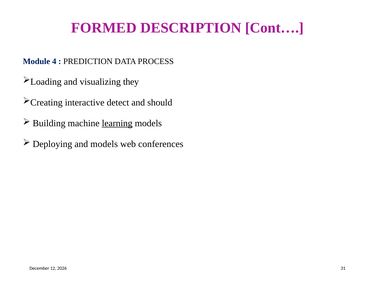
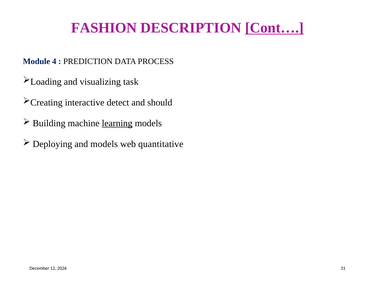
FORMED: FORMED -> FASHION
Cont… underline: none -> present
they: they -> task
conferences: conferences -> quantitative
